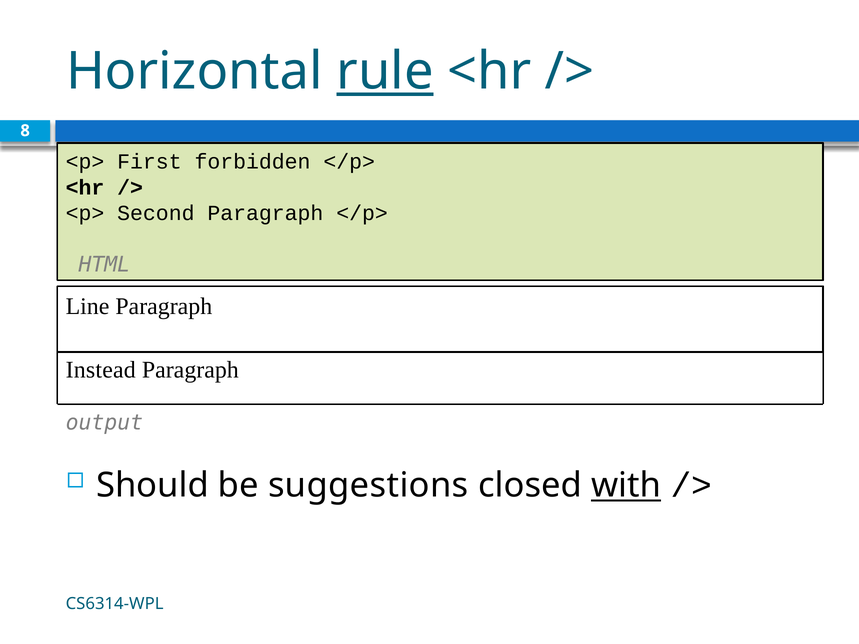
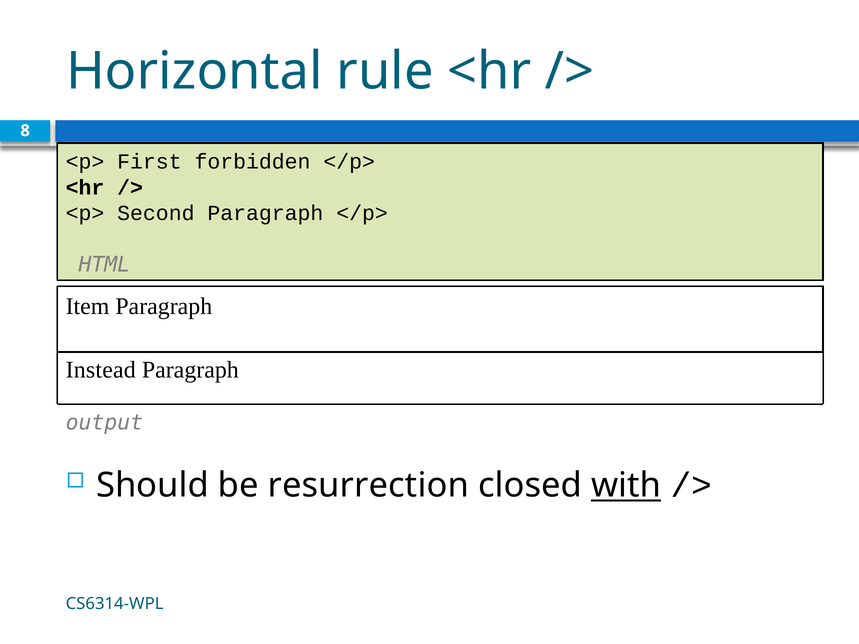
rule underline: present -> none
Line: Line -> Item
suggestions: suggestions -> resurrection
